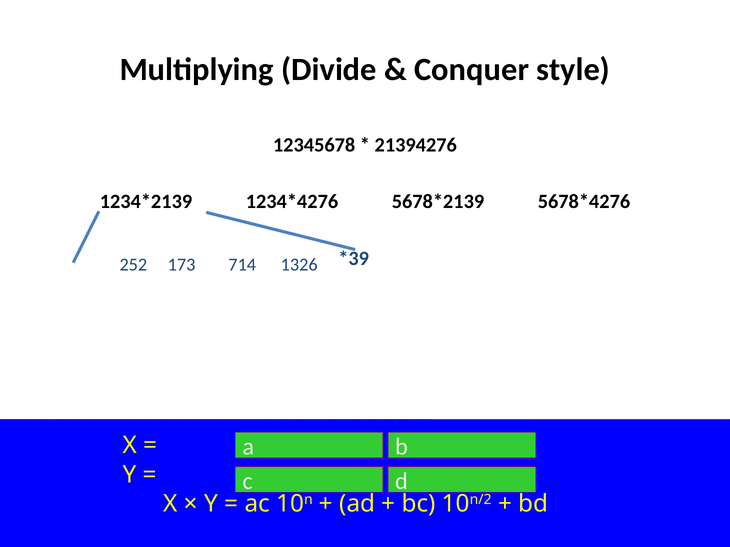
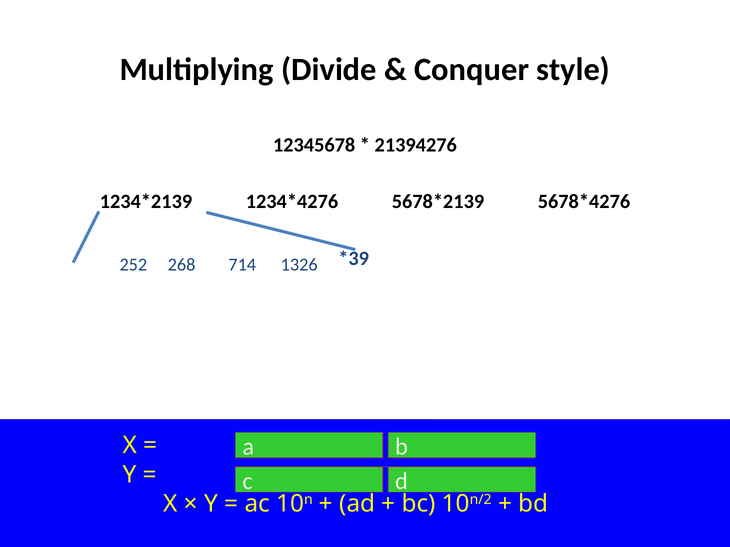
173: 173 -> 268
